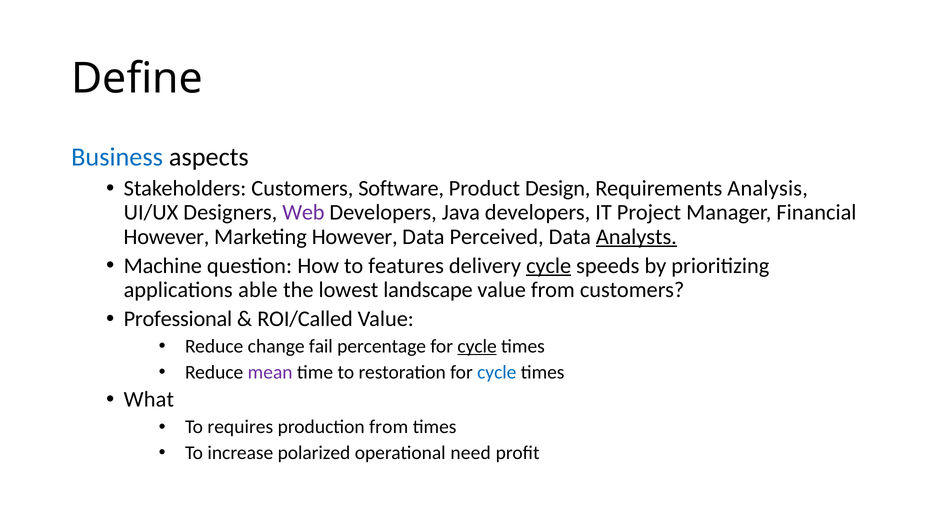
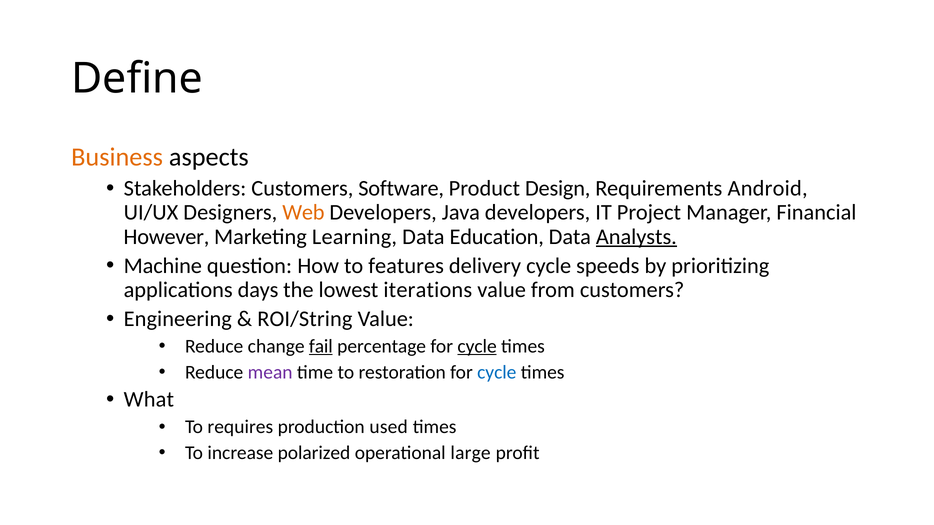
Business colour: blue -> orange
Analysis: Analysis -> Android
Web colour: purple -> orange
Marketing However: However -> Learning
Perceived: Perceived -> Education
cycle at (549, 266) underline: present -> none
able: able -> days
landscape: landscape -> iterations
Professional: Professional -> Engineering
ROI/Called: ROI/Called -> ROI/String
fail underline: none -> present
production from: from -> used
need: need -> large
